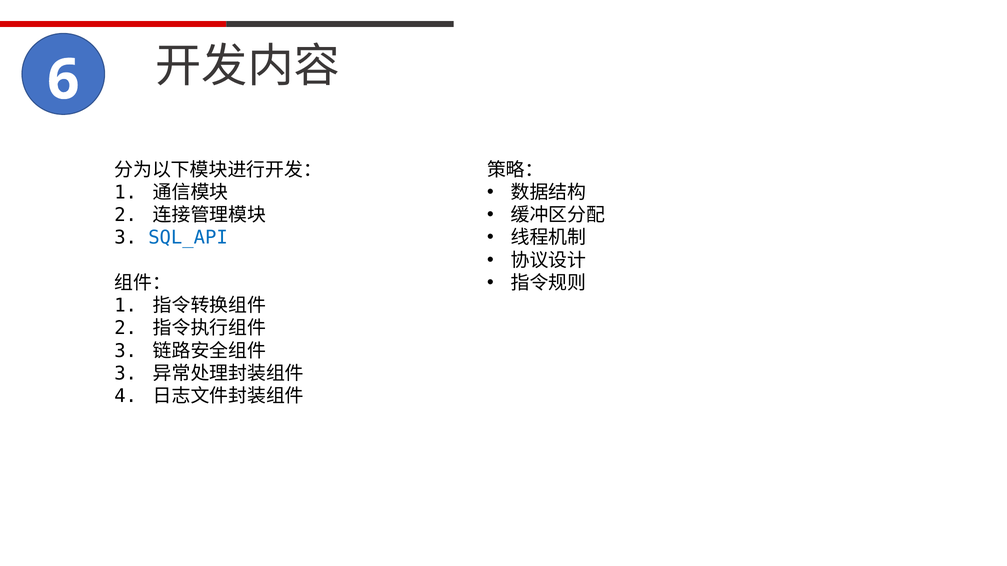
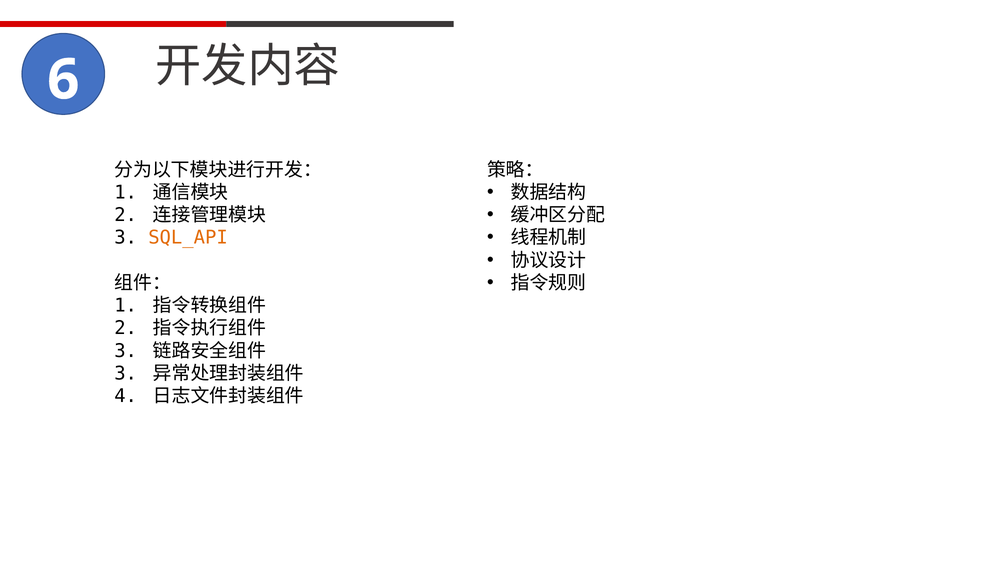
SQL_API colour: blue -> orange
